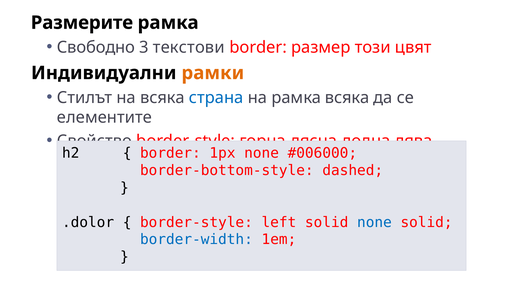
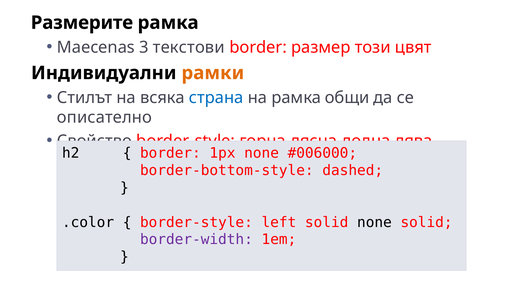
Свободно: Свободно -> Maecenas
рамка всяка: всяка -> общи
елементите: елементите -> описателно
.dolor: .dolor -> .color
none at (374, 222) colour: blue -> black
border-width colour: blue -> purple
